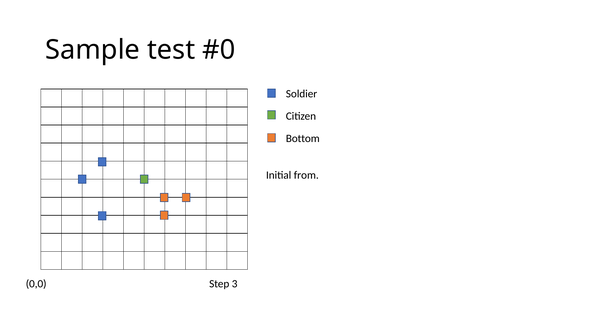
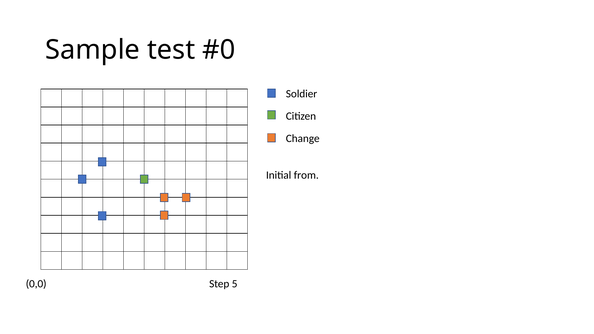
Bottom: Bottom -> Change
3: 3 -> 5
